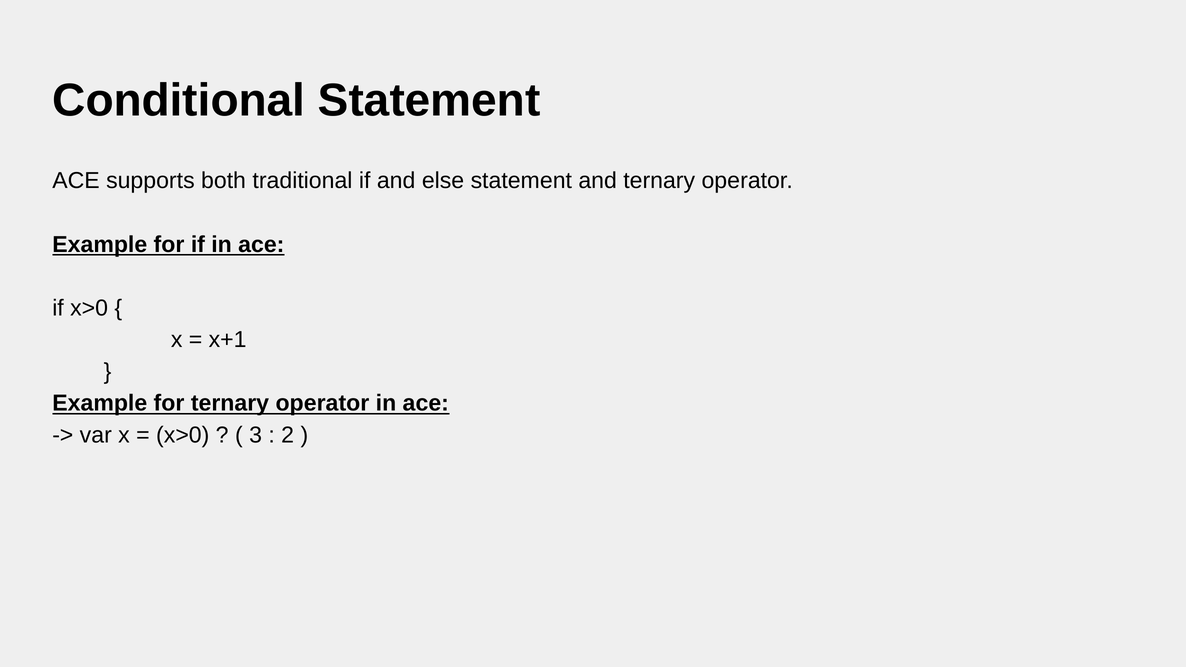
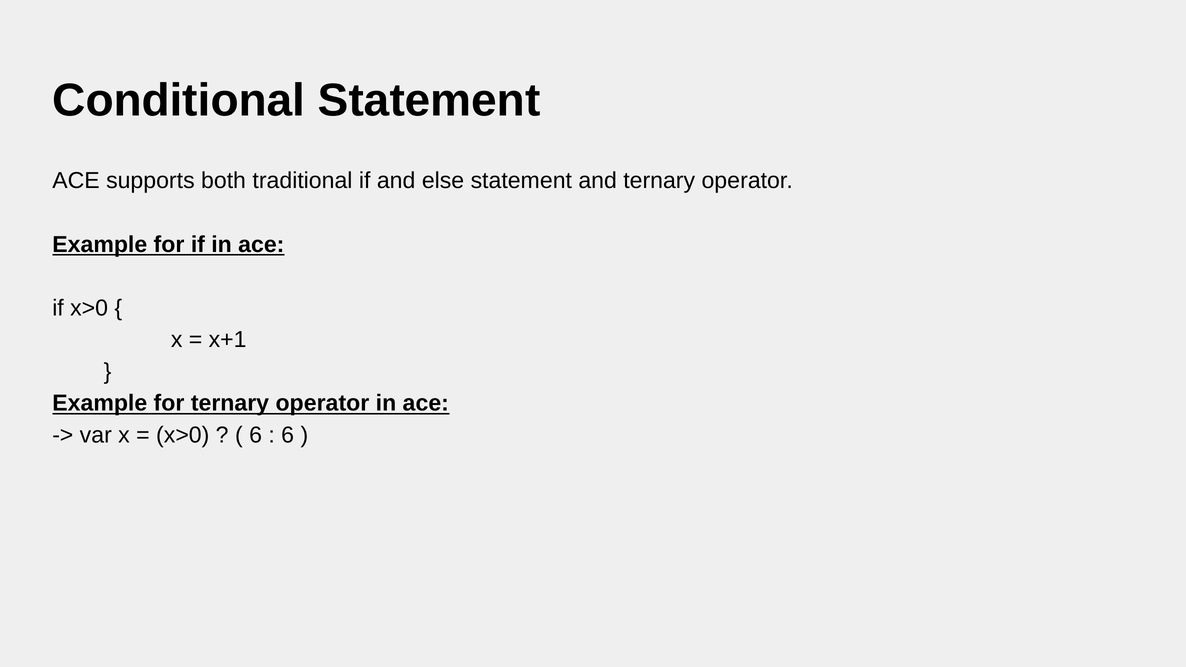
3 at (256, 435): 3 -> 6
2 at (288, 435): 2 -> 6
